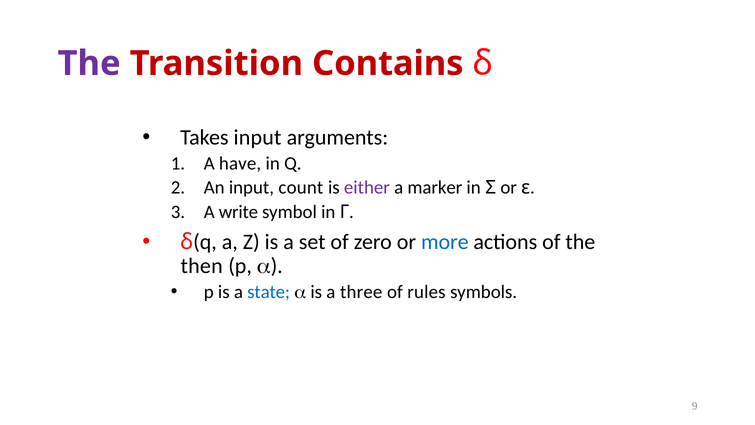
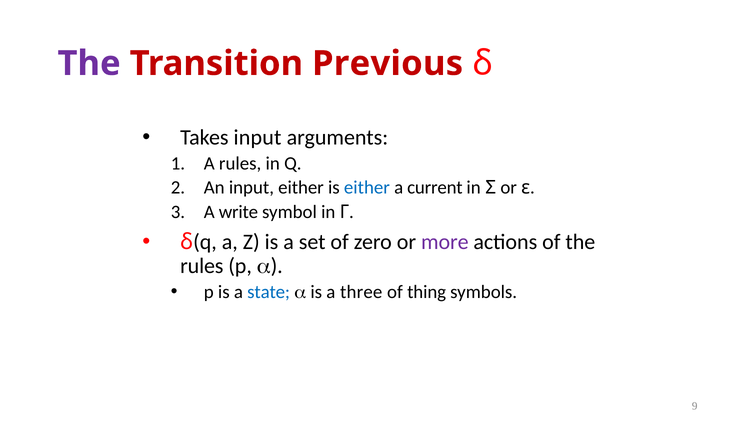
Contains: Contains -> Previous
A have: have -> rules
input count: count -> either
either at (367, 188) colour: purple -> blue
marker: marker -> current
more colour: blue -> purple
then at (202, 266): then -> rules
rules: rules -> thing
